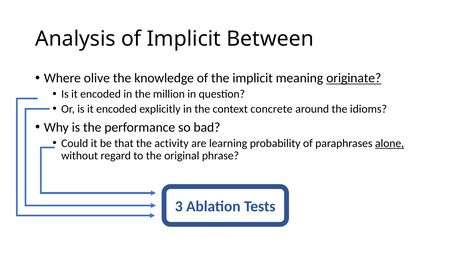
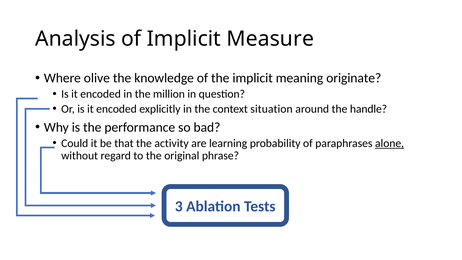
Between: Between -> Measure
originate underline: present -> none
concrete: concrete -> situation
idioms: idioms -> handle
